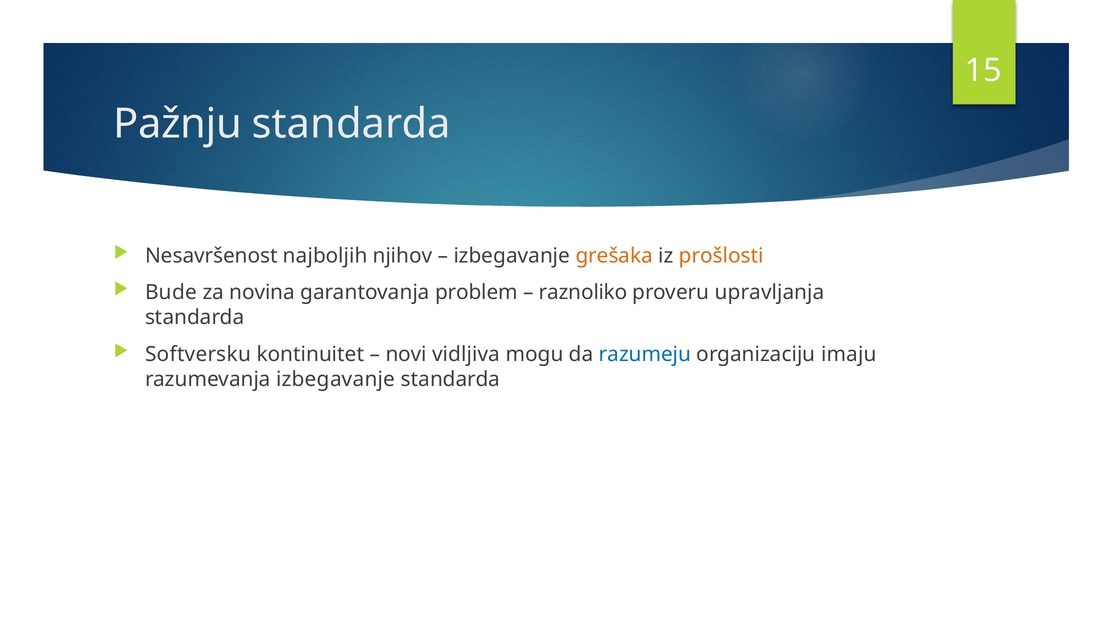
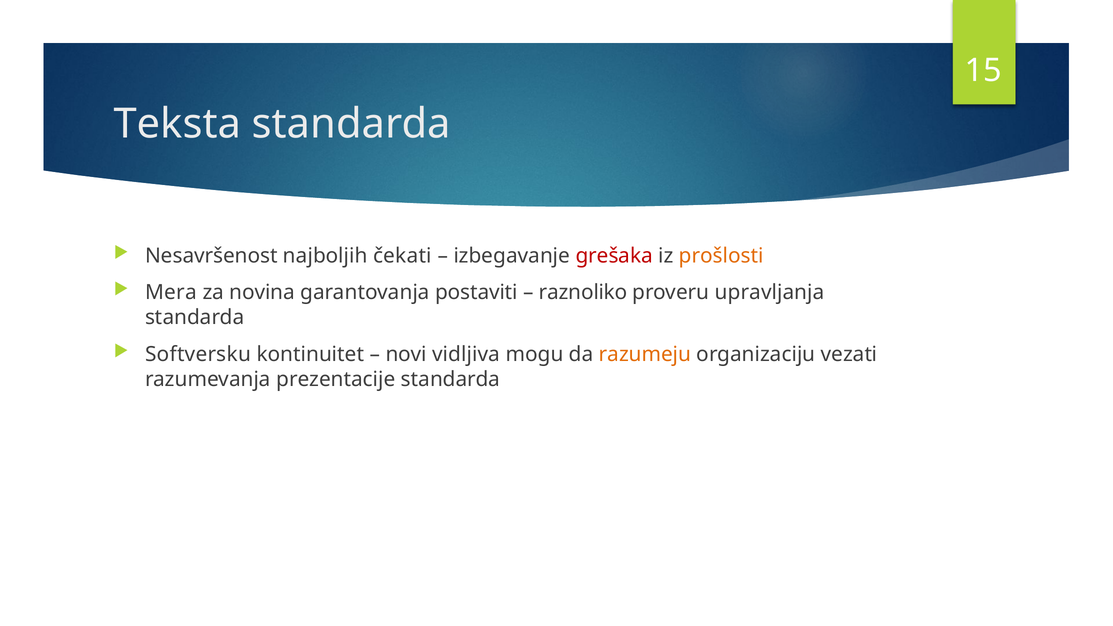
Pažnju: Pažnju -> Teksta
njihov: njihov -> čekati
grešaka colour: orange -> red
Bude: Bude -> Mera
problem: problem -> postaviti
razumeju colour: blue -> orange
imaju: imaju -> vezati
razumevanja izbegavanje: izbegavanje -> prezentacije
